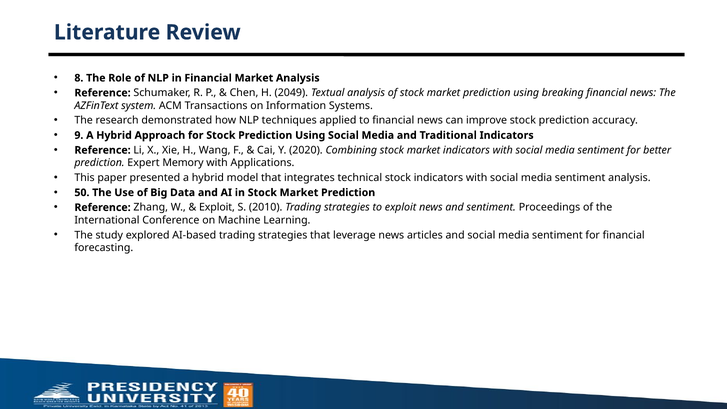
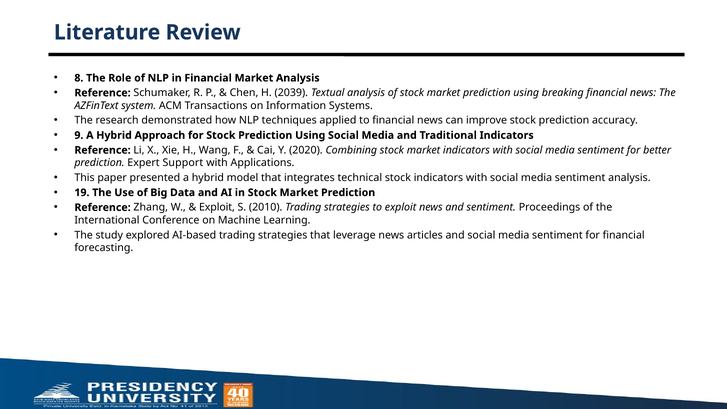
2049: 2049 -> 2039
Memory: Memory -> Support
50: 50 -> 19
